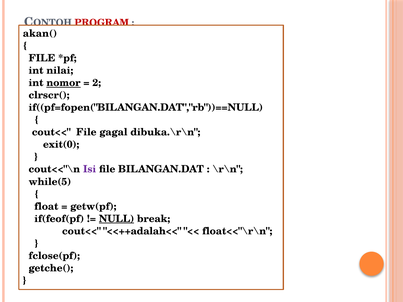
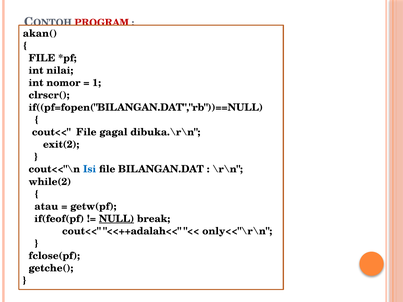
nomor underline: present -> none
2: 2 -> 1
exit(0: exit(0 -> exit(2
Isi colour: purple -> blue
while(5: while(5 -> while(2
float: float -> atau
float<<"\r\n: float<<"\r\n -> only<<"\r\n
